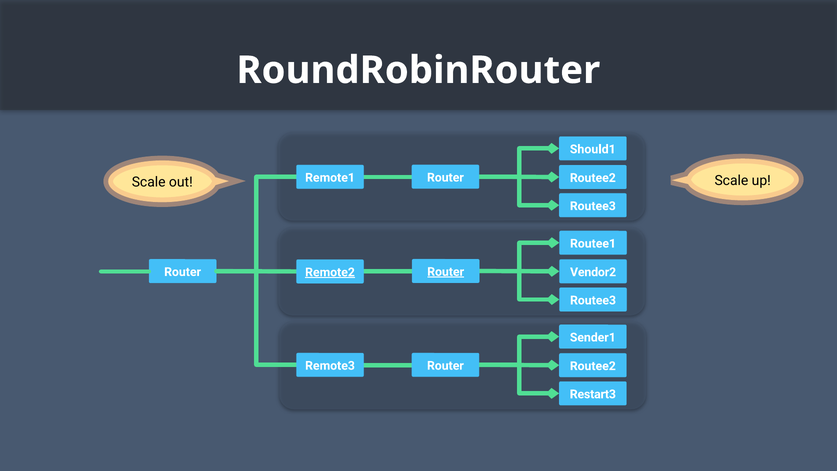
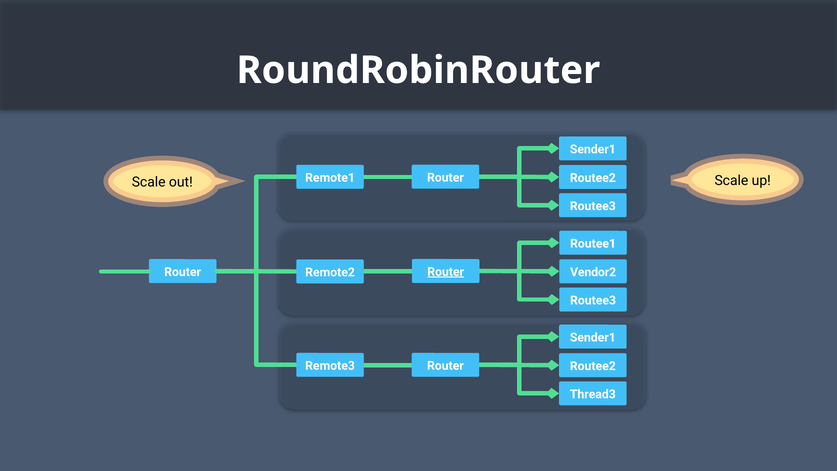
Should1 at (593, 149): Should1 -> Sender1
Remote2 underline: present -> none
Restart3: Restart3 -> Thread3
